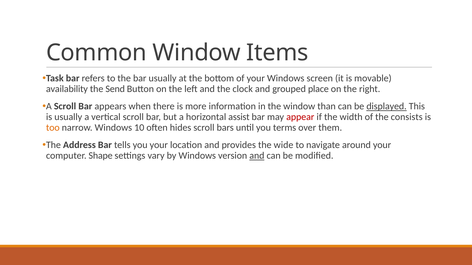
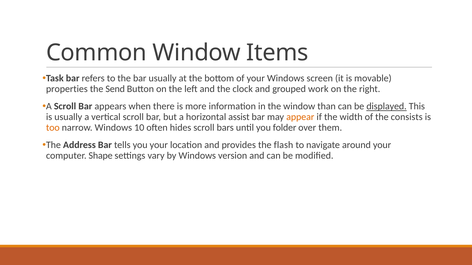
availability: availability -> properties
place: place -> work
appear colour: red -> orange
terms: terms -> folder
wide: wide -> flash
and at (257, 156) underline: present -> none
